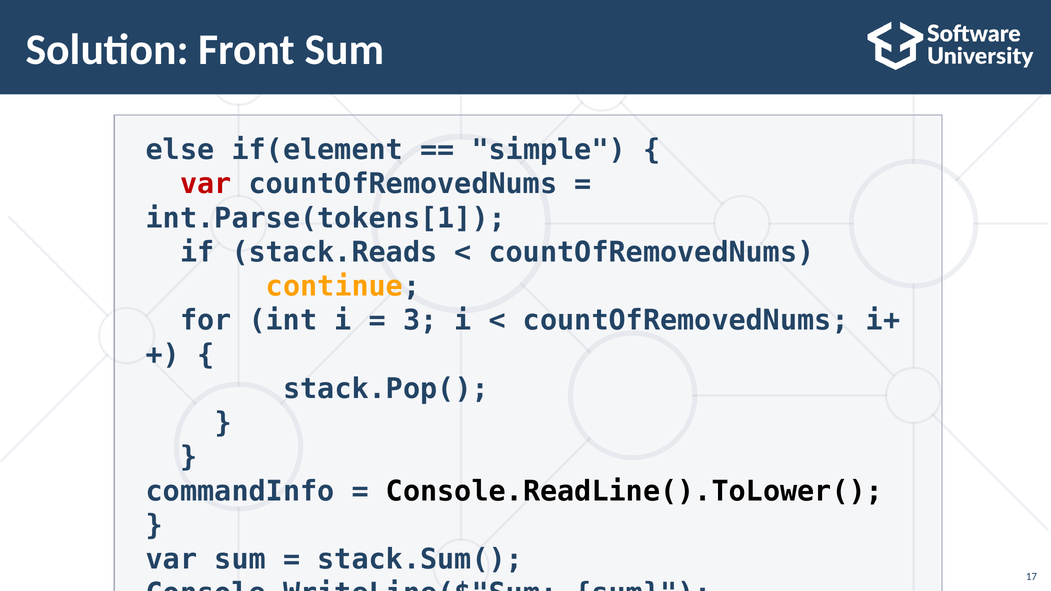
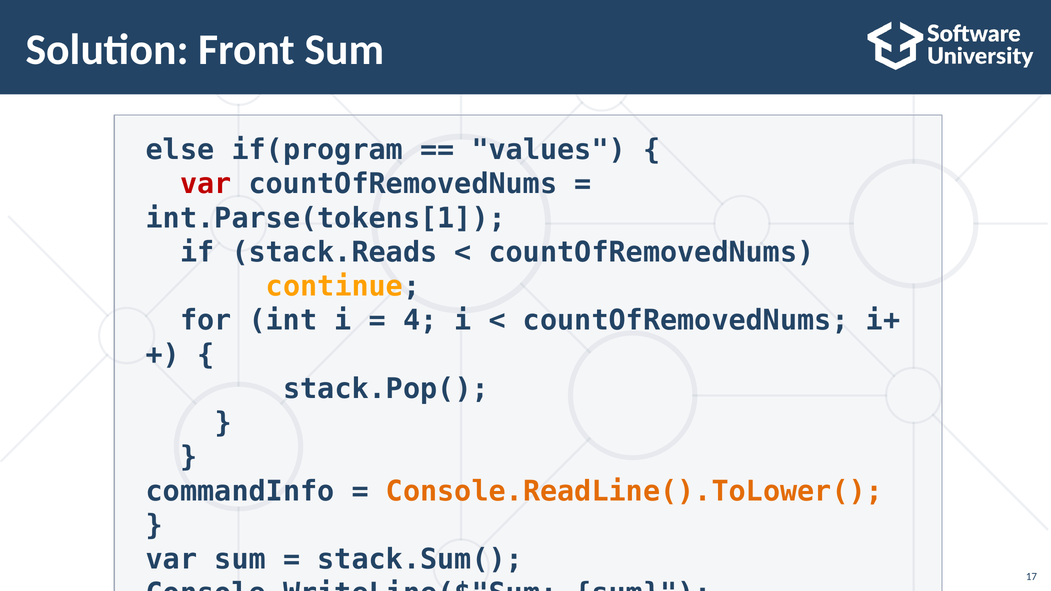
if(element: if(element -> if(program
simple: simple -> values
3: 3 -> 4
Console.ReadLine().ToLower( colour: black -> orange
